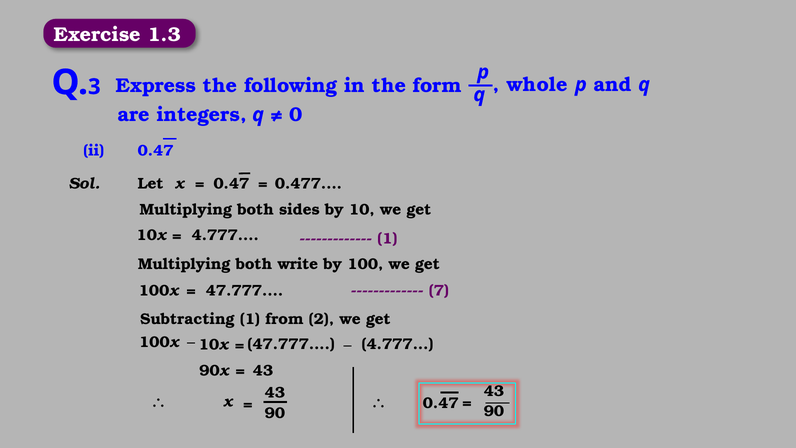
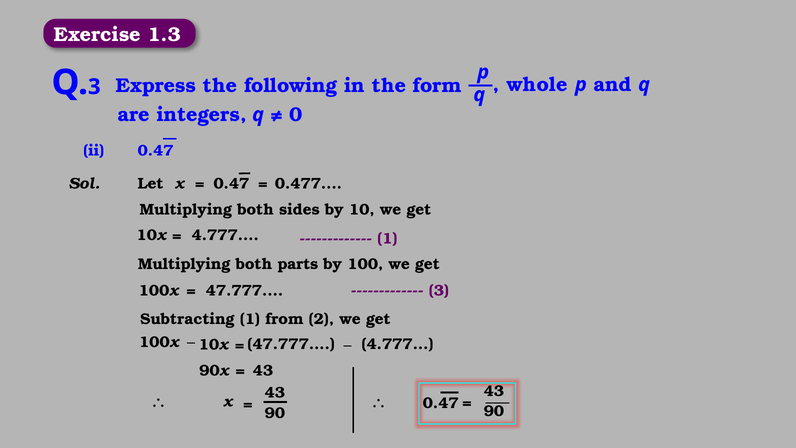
write: write -> parts
7 at (439, 291): 7 -> 3
